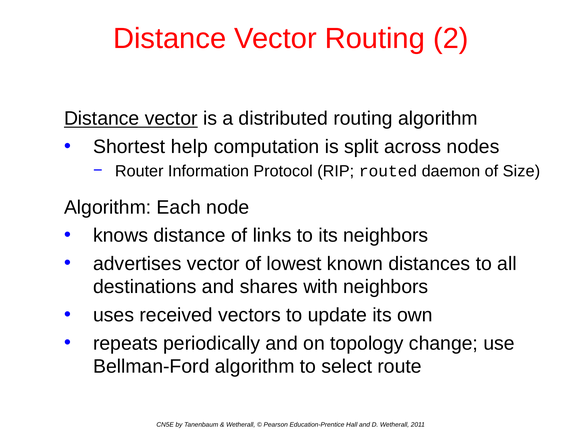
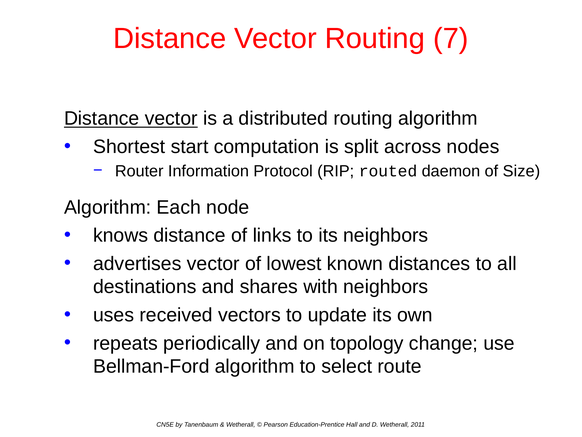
2: 2 -> 7
help: help -> start
